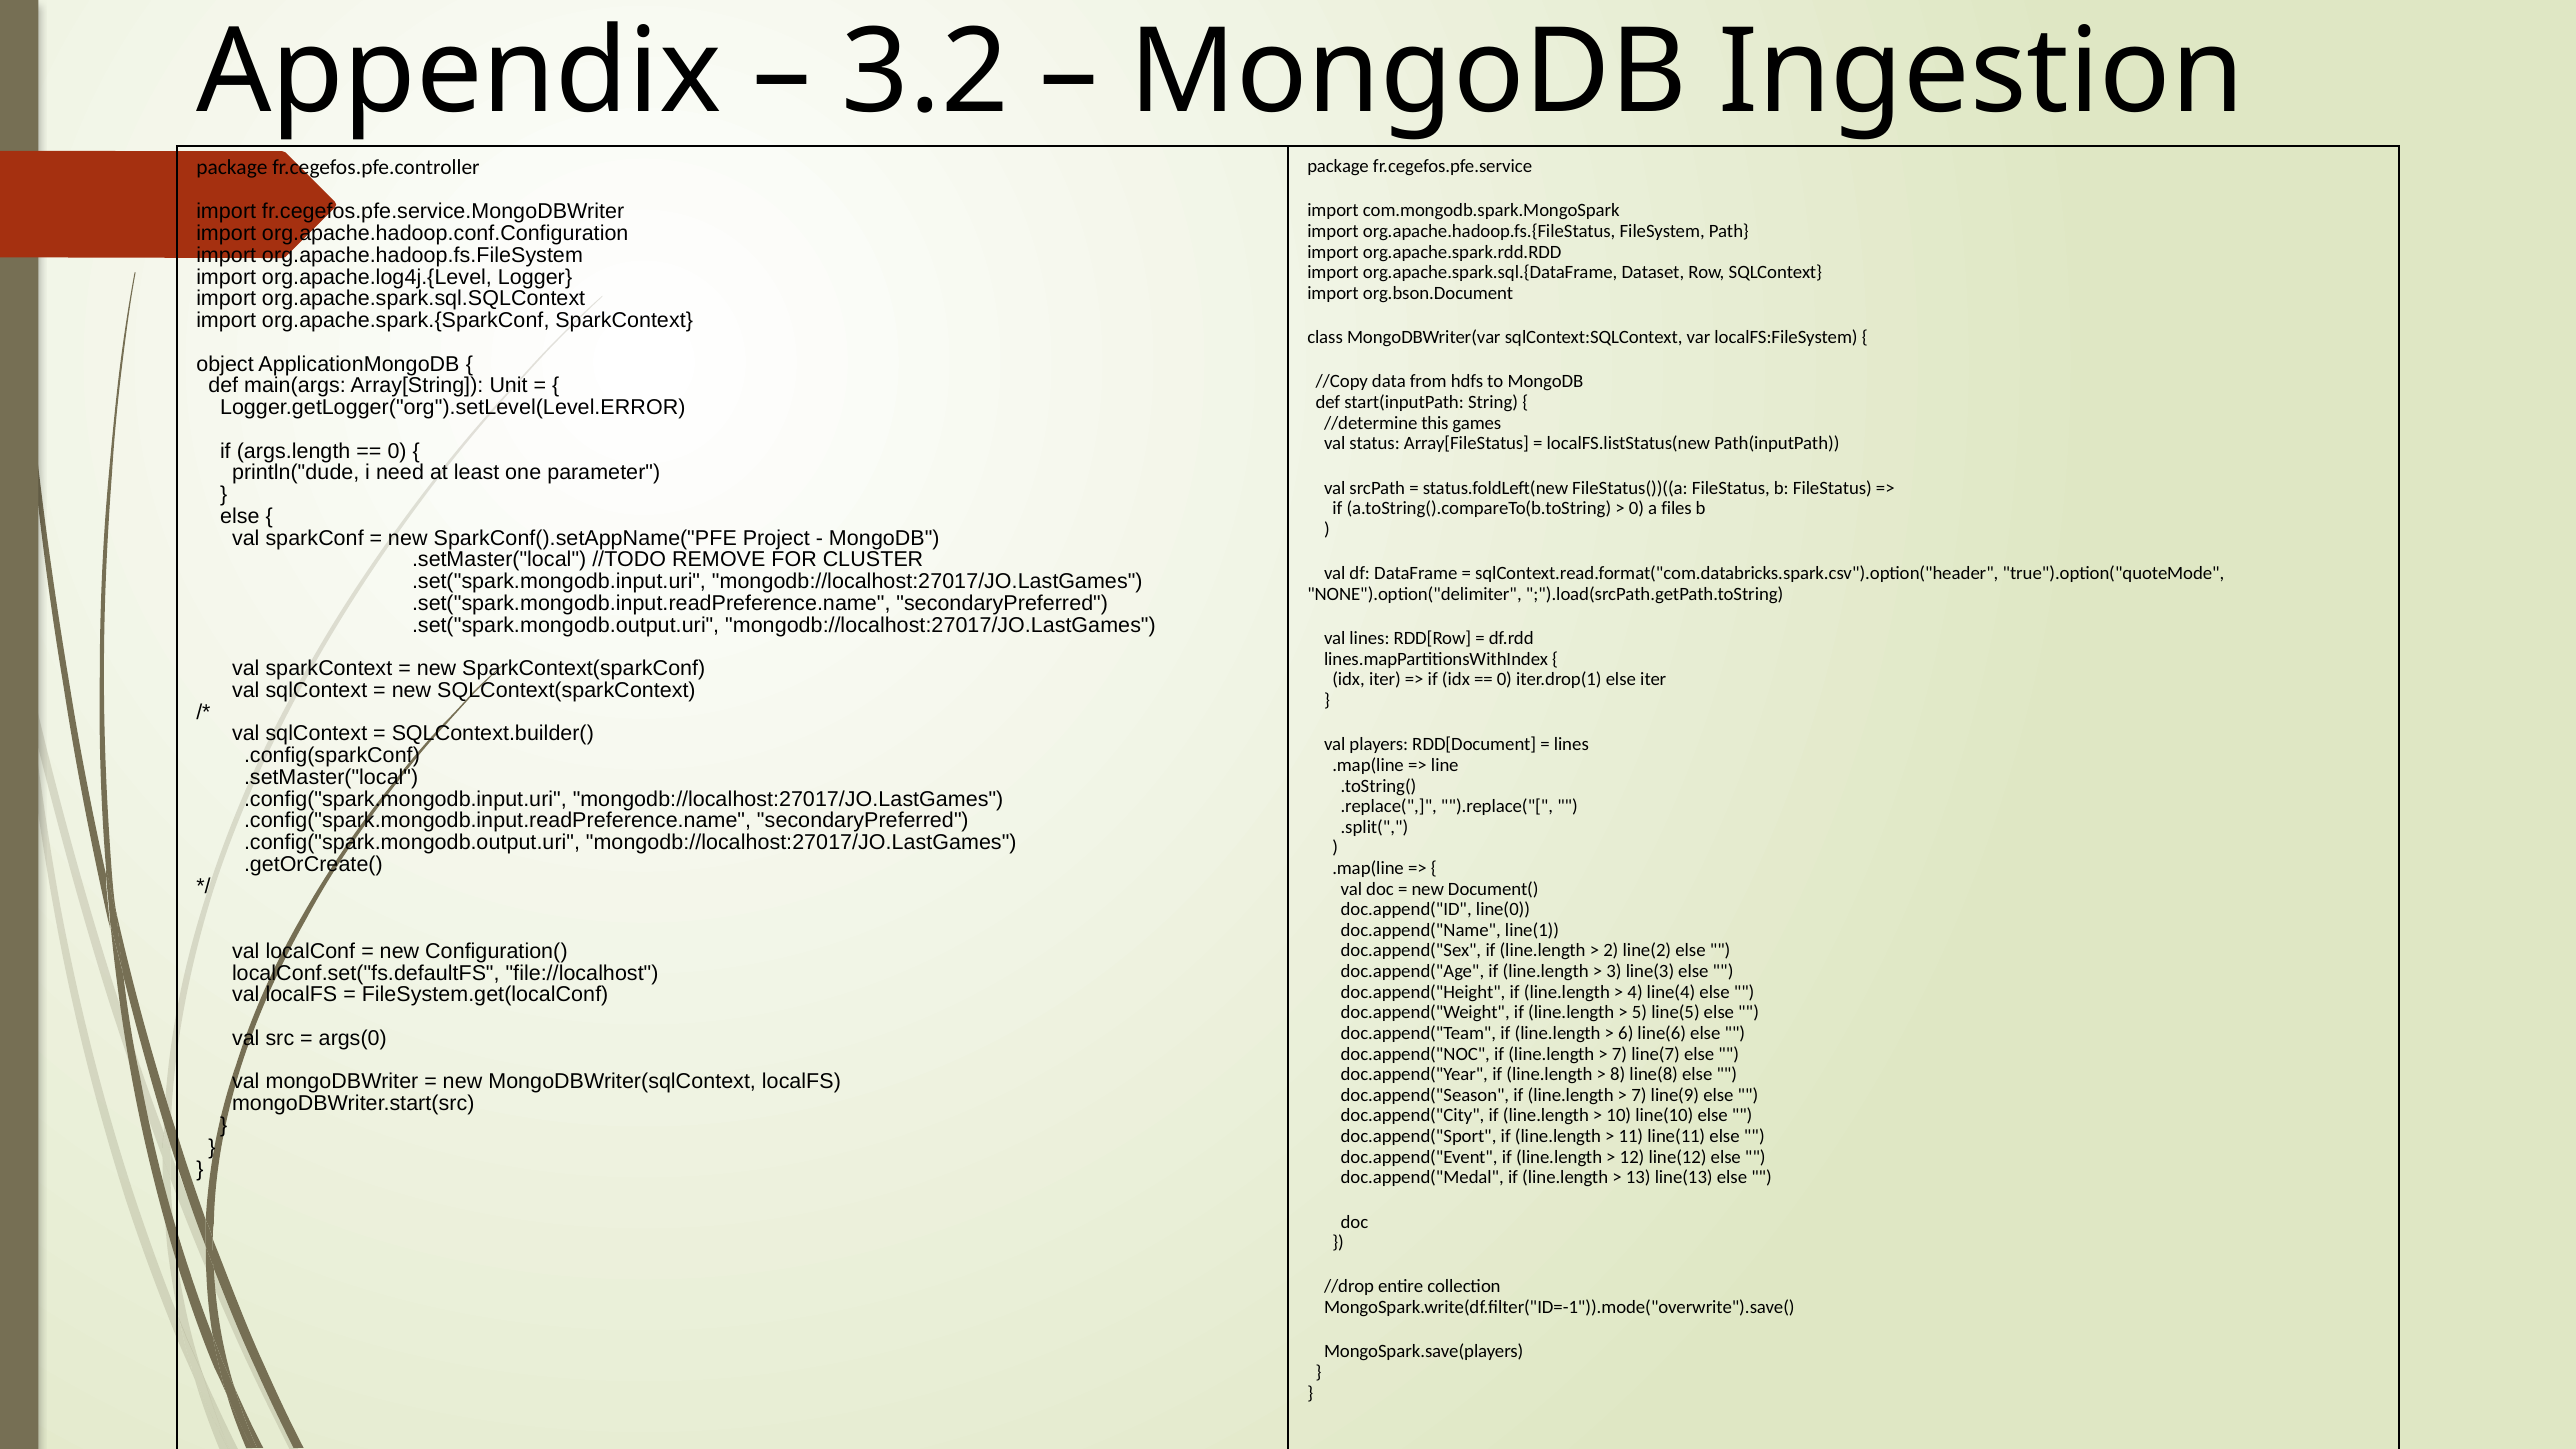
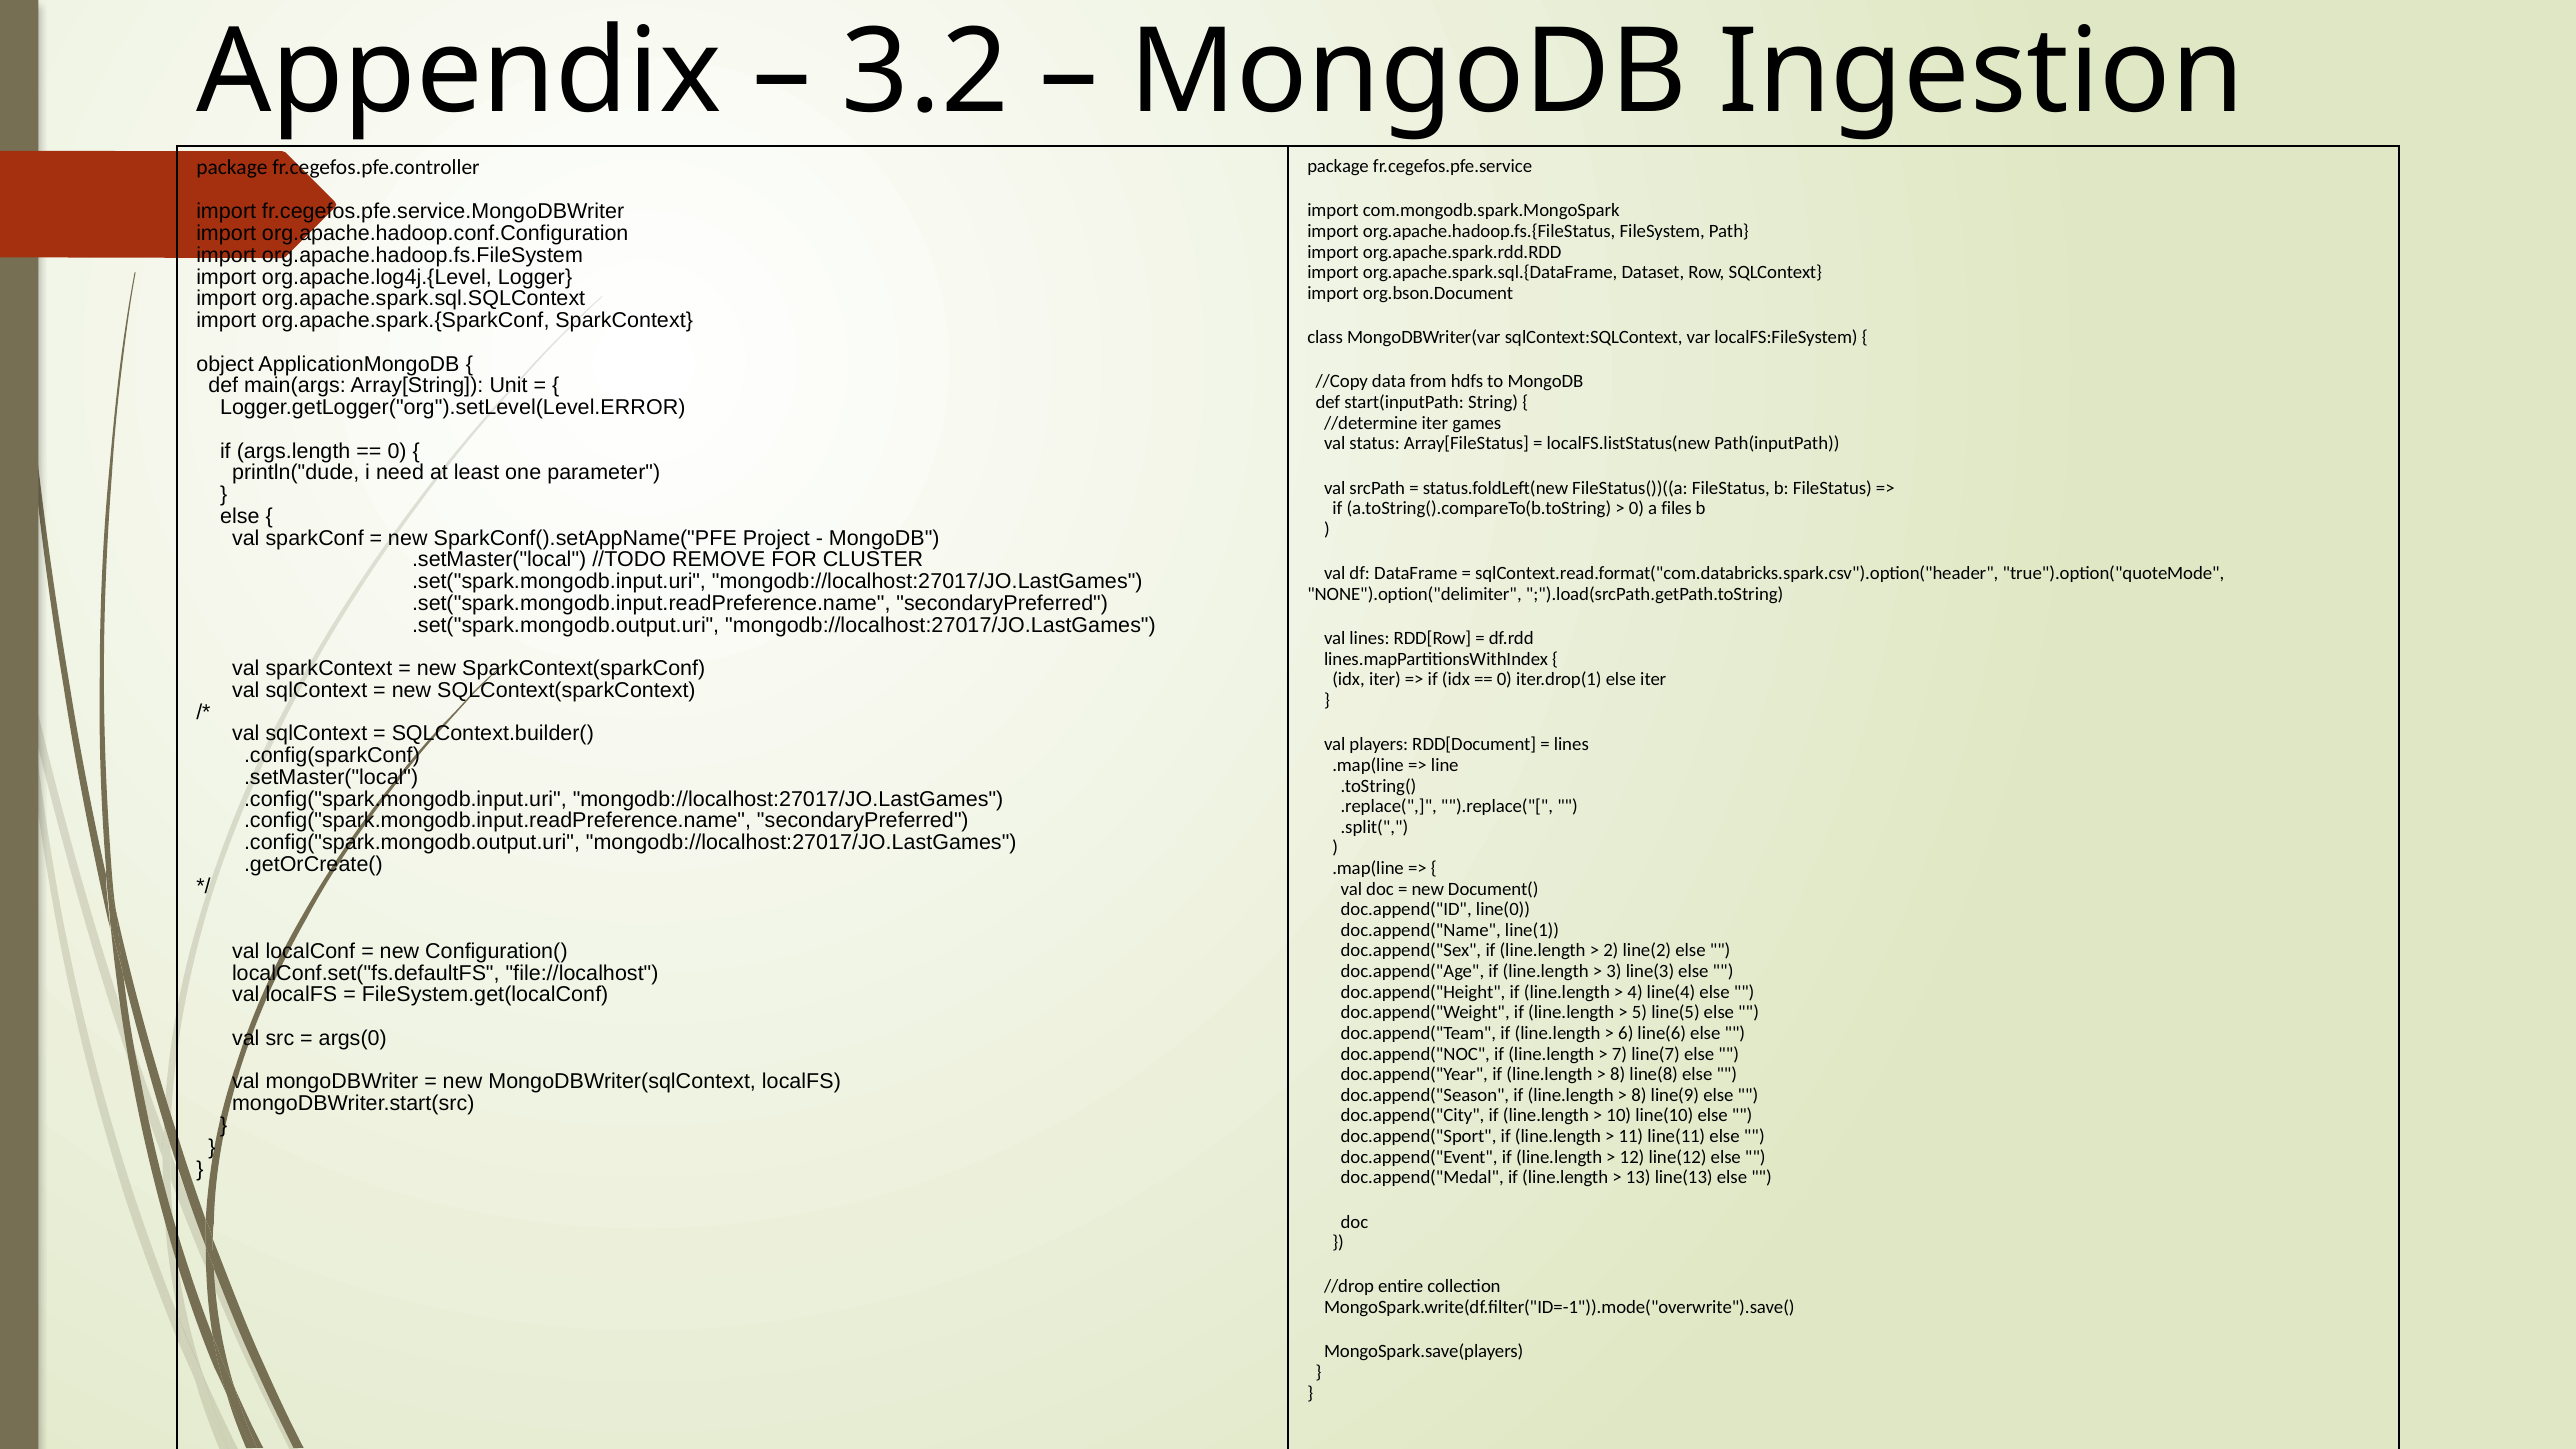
//determine this: this -> iter
7 at (1639, 1095): 7 -> 8
